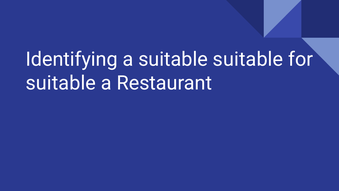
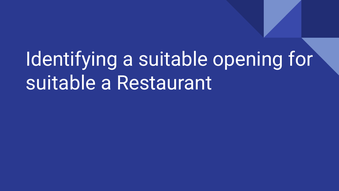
suitable suitable: suitable -> opening
